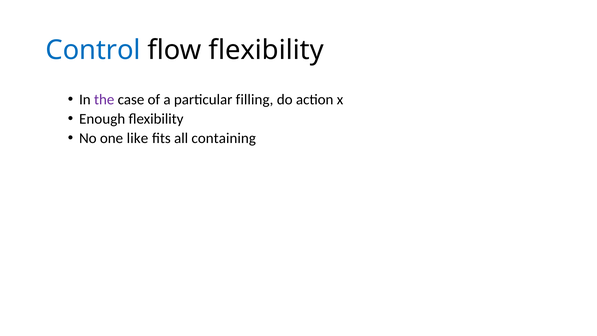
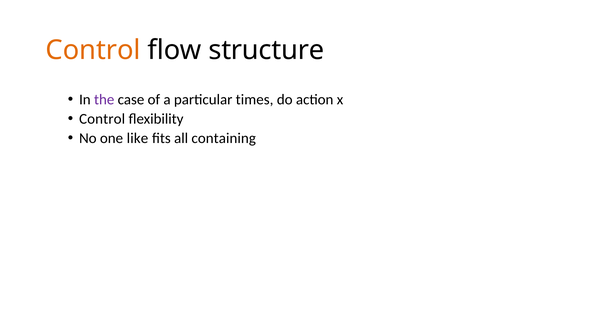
Control at (93, 50) colour: blue -> orange
flow flexibility: flexibility -> structure
filling: filling -> times
Enough at (102, 119): Enough -> Control
